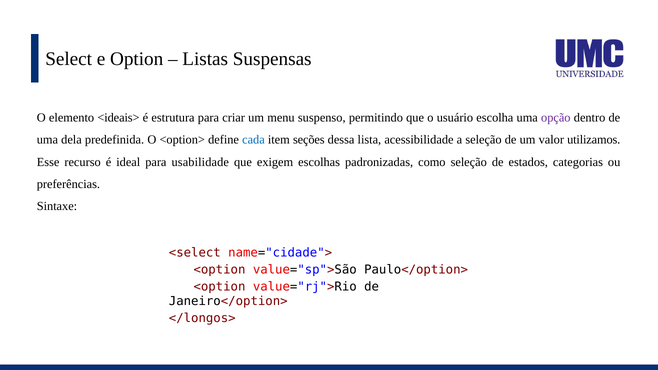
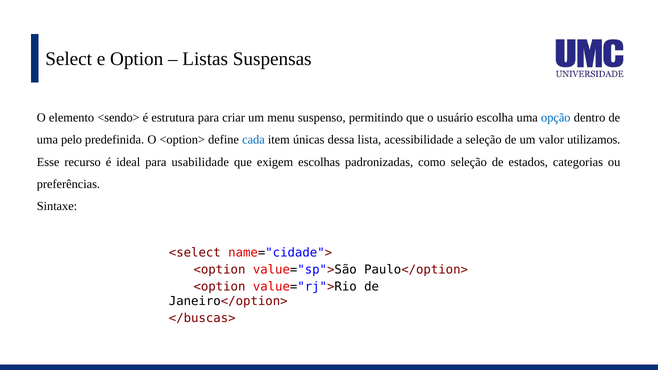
<ideais>: <ideais> -> <sendo>
opção colour: purple -> blue
dela: dela -> pelo
seções: seções -> únicas
</longos>: </longos> -> </buscas>
